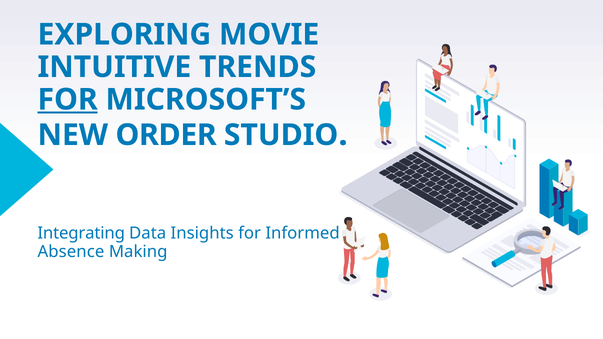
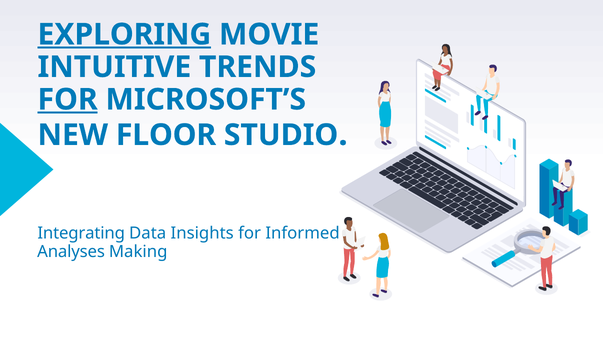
EXPLORING underline: none -> present
ORDER: ORDER -> FLOOR
Absence: Absence -> Analyses
